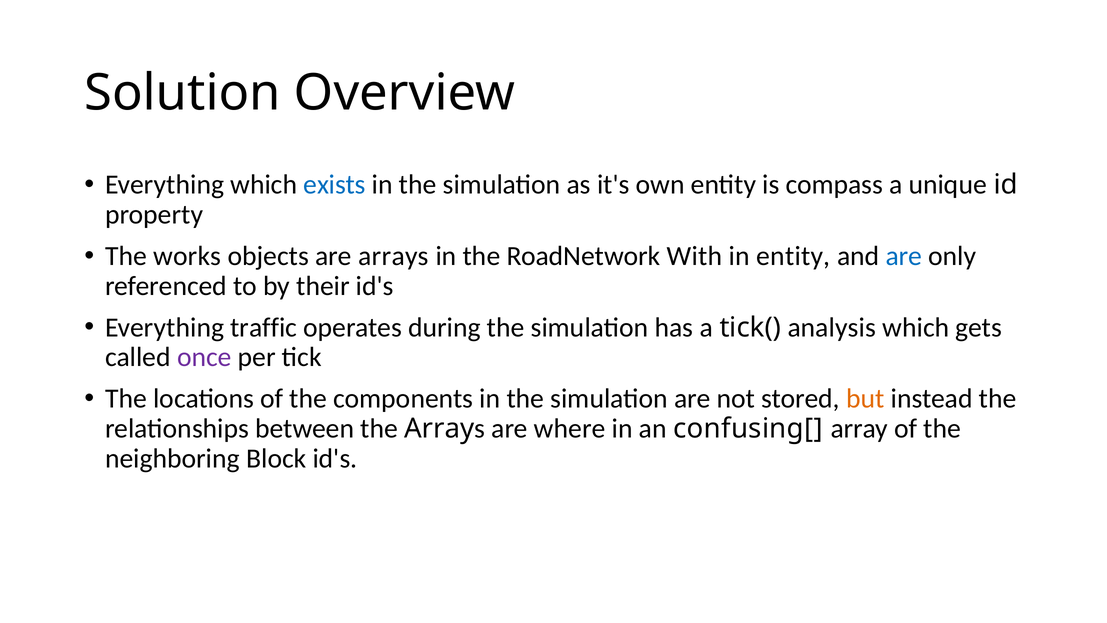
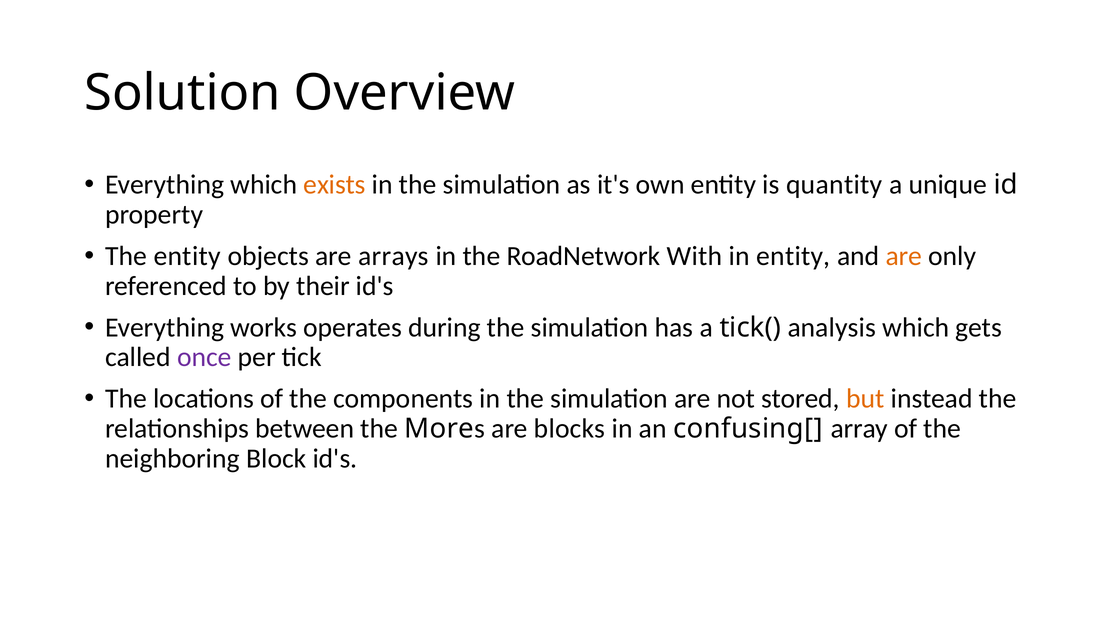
exists colour: blue -> orange
compass: compass -> quantity
The works: works -> entity
are at (904, 256) colour: blue -> orange
traffic: traffic -> works
the Array: Array -> More
where: where -> blocks
